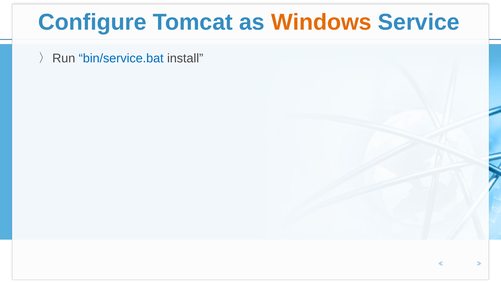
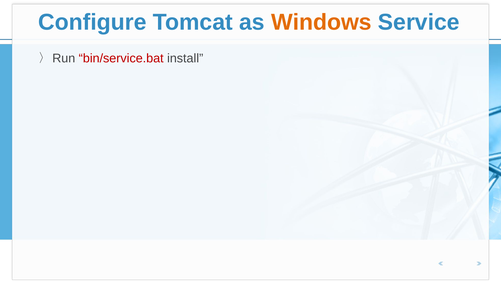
bin/service.bat colour: blue -> red
